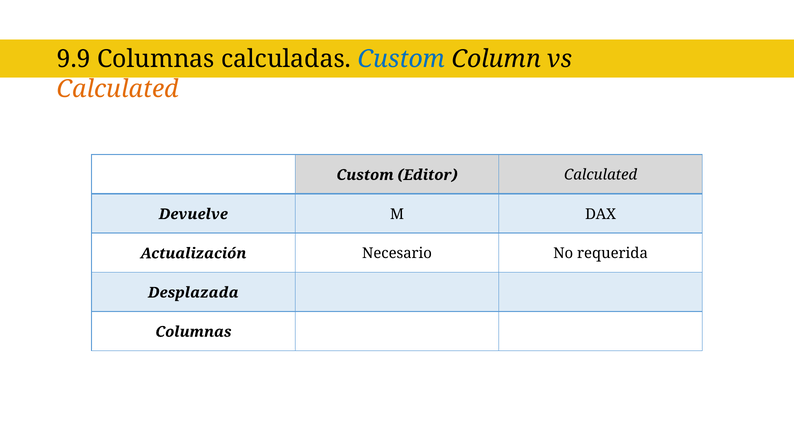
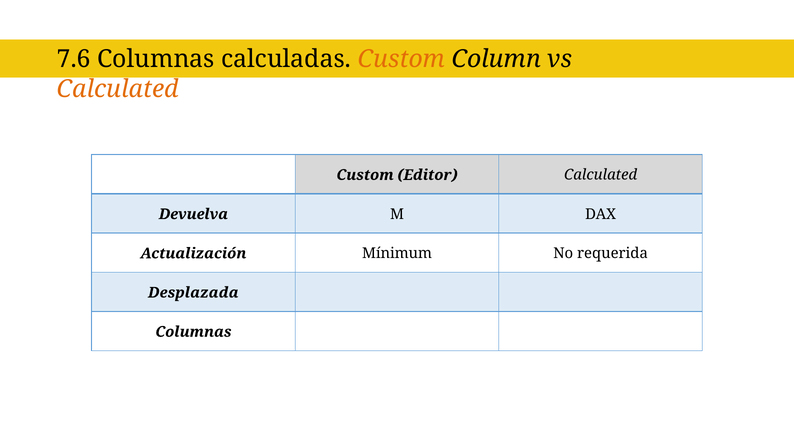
9.9: 9.9 -> 7.6
Custom at (401, 59) colour: blue -> orange
Devuelve: Devuelve -> Devuelva
Necesario: Necesario -> Mínimum
